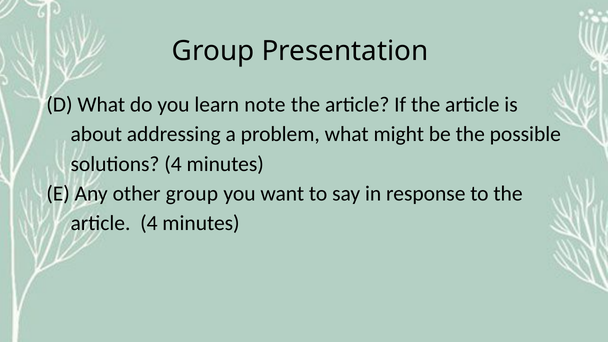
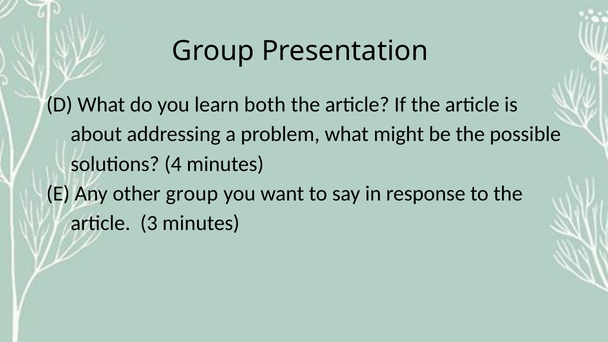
note: note -> both
article 4: 4 -> 3
